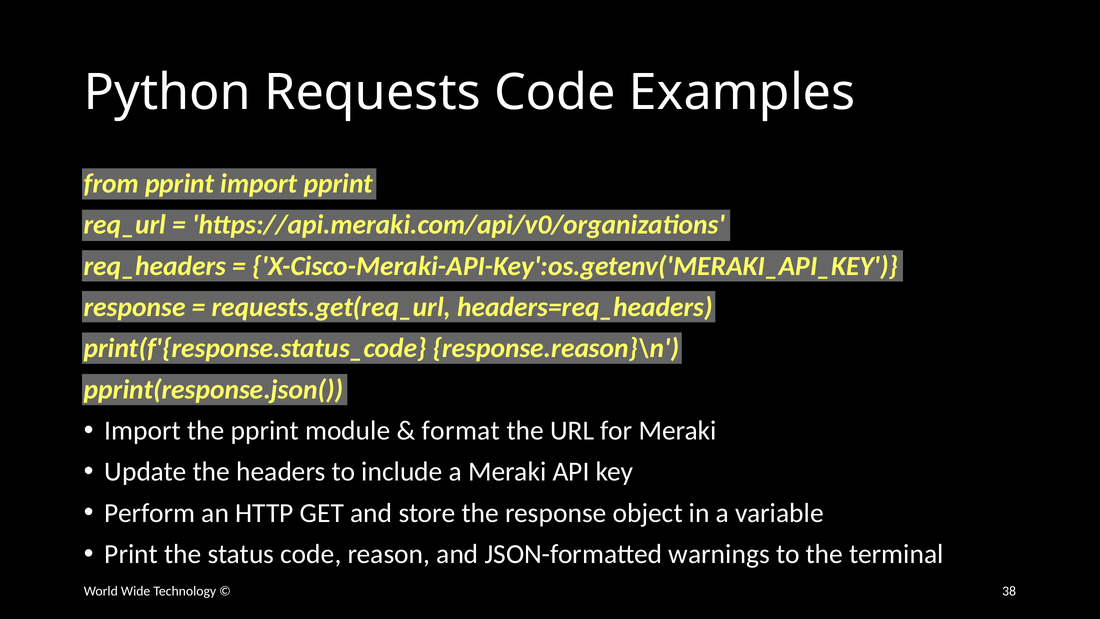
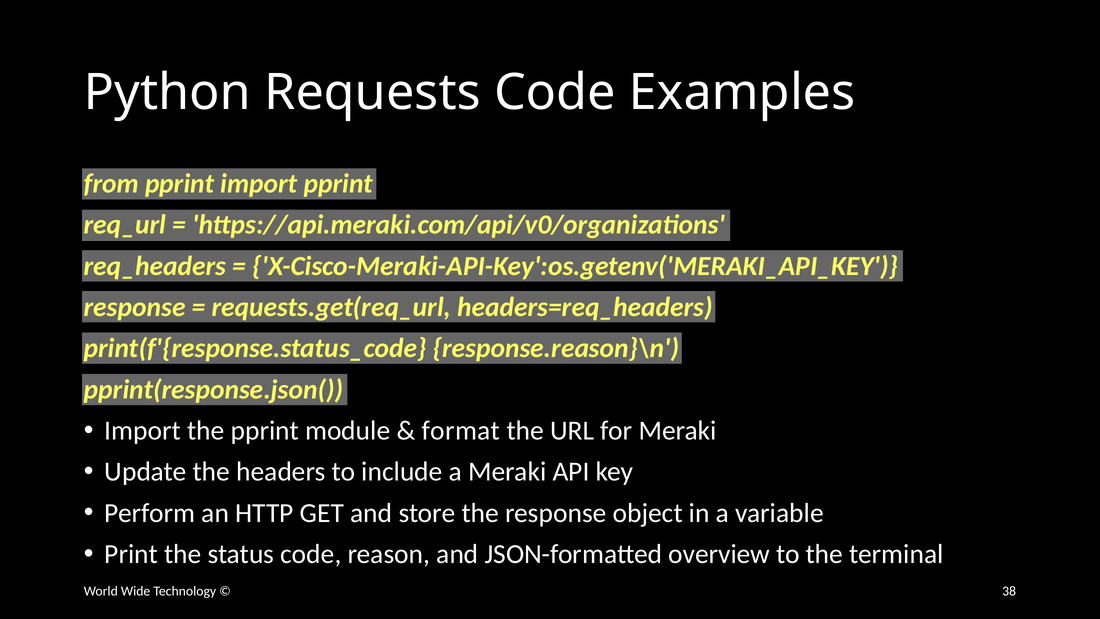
warnings: warnings -> overview
